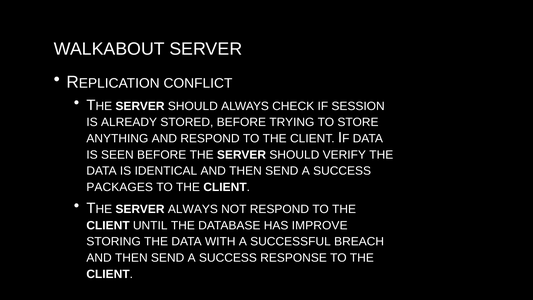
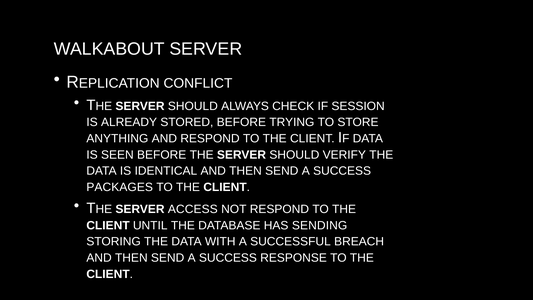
SERVER ALWAYS: ALWAYS -> ACCESS
IMPROVE: IMPROVE -> SENDING
